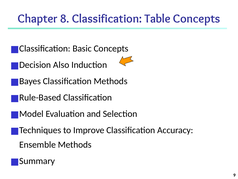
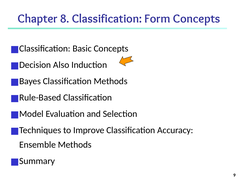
Table: Table -> Form
